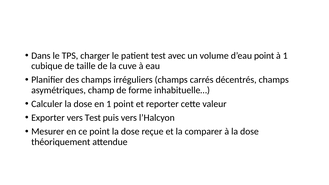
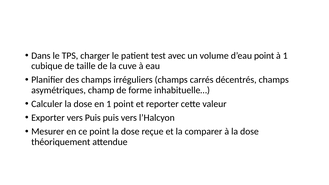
vers Test: Test -> Puis
